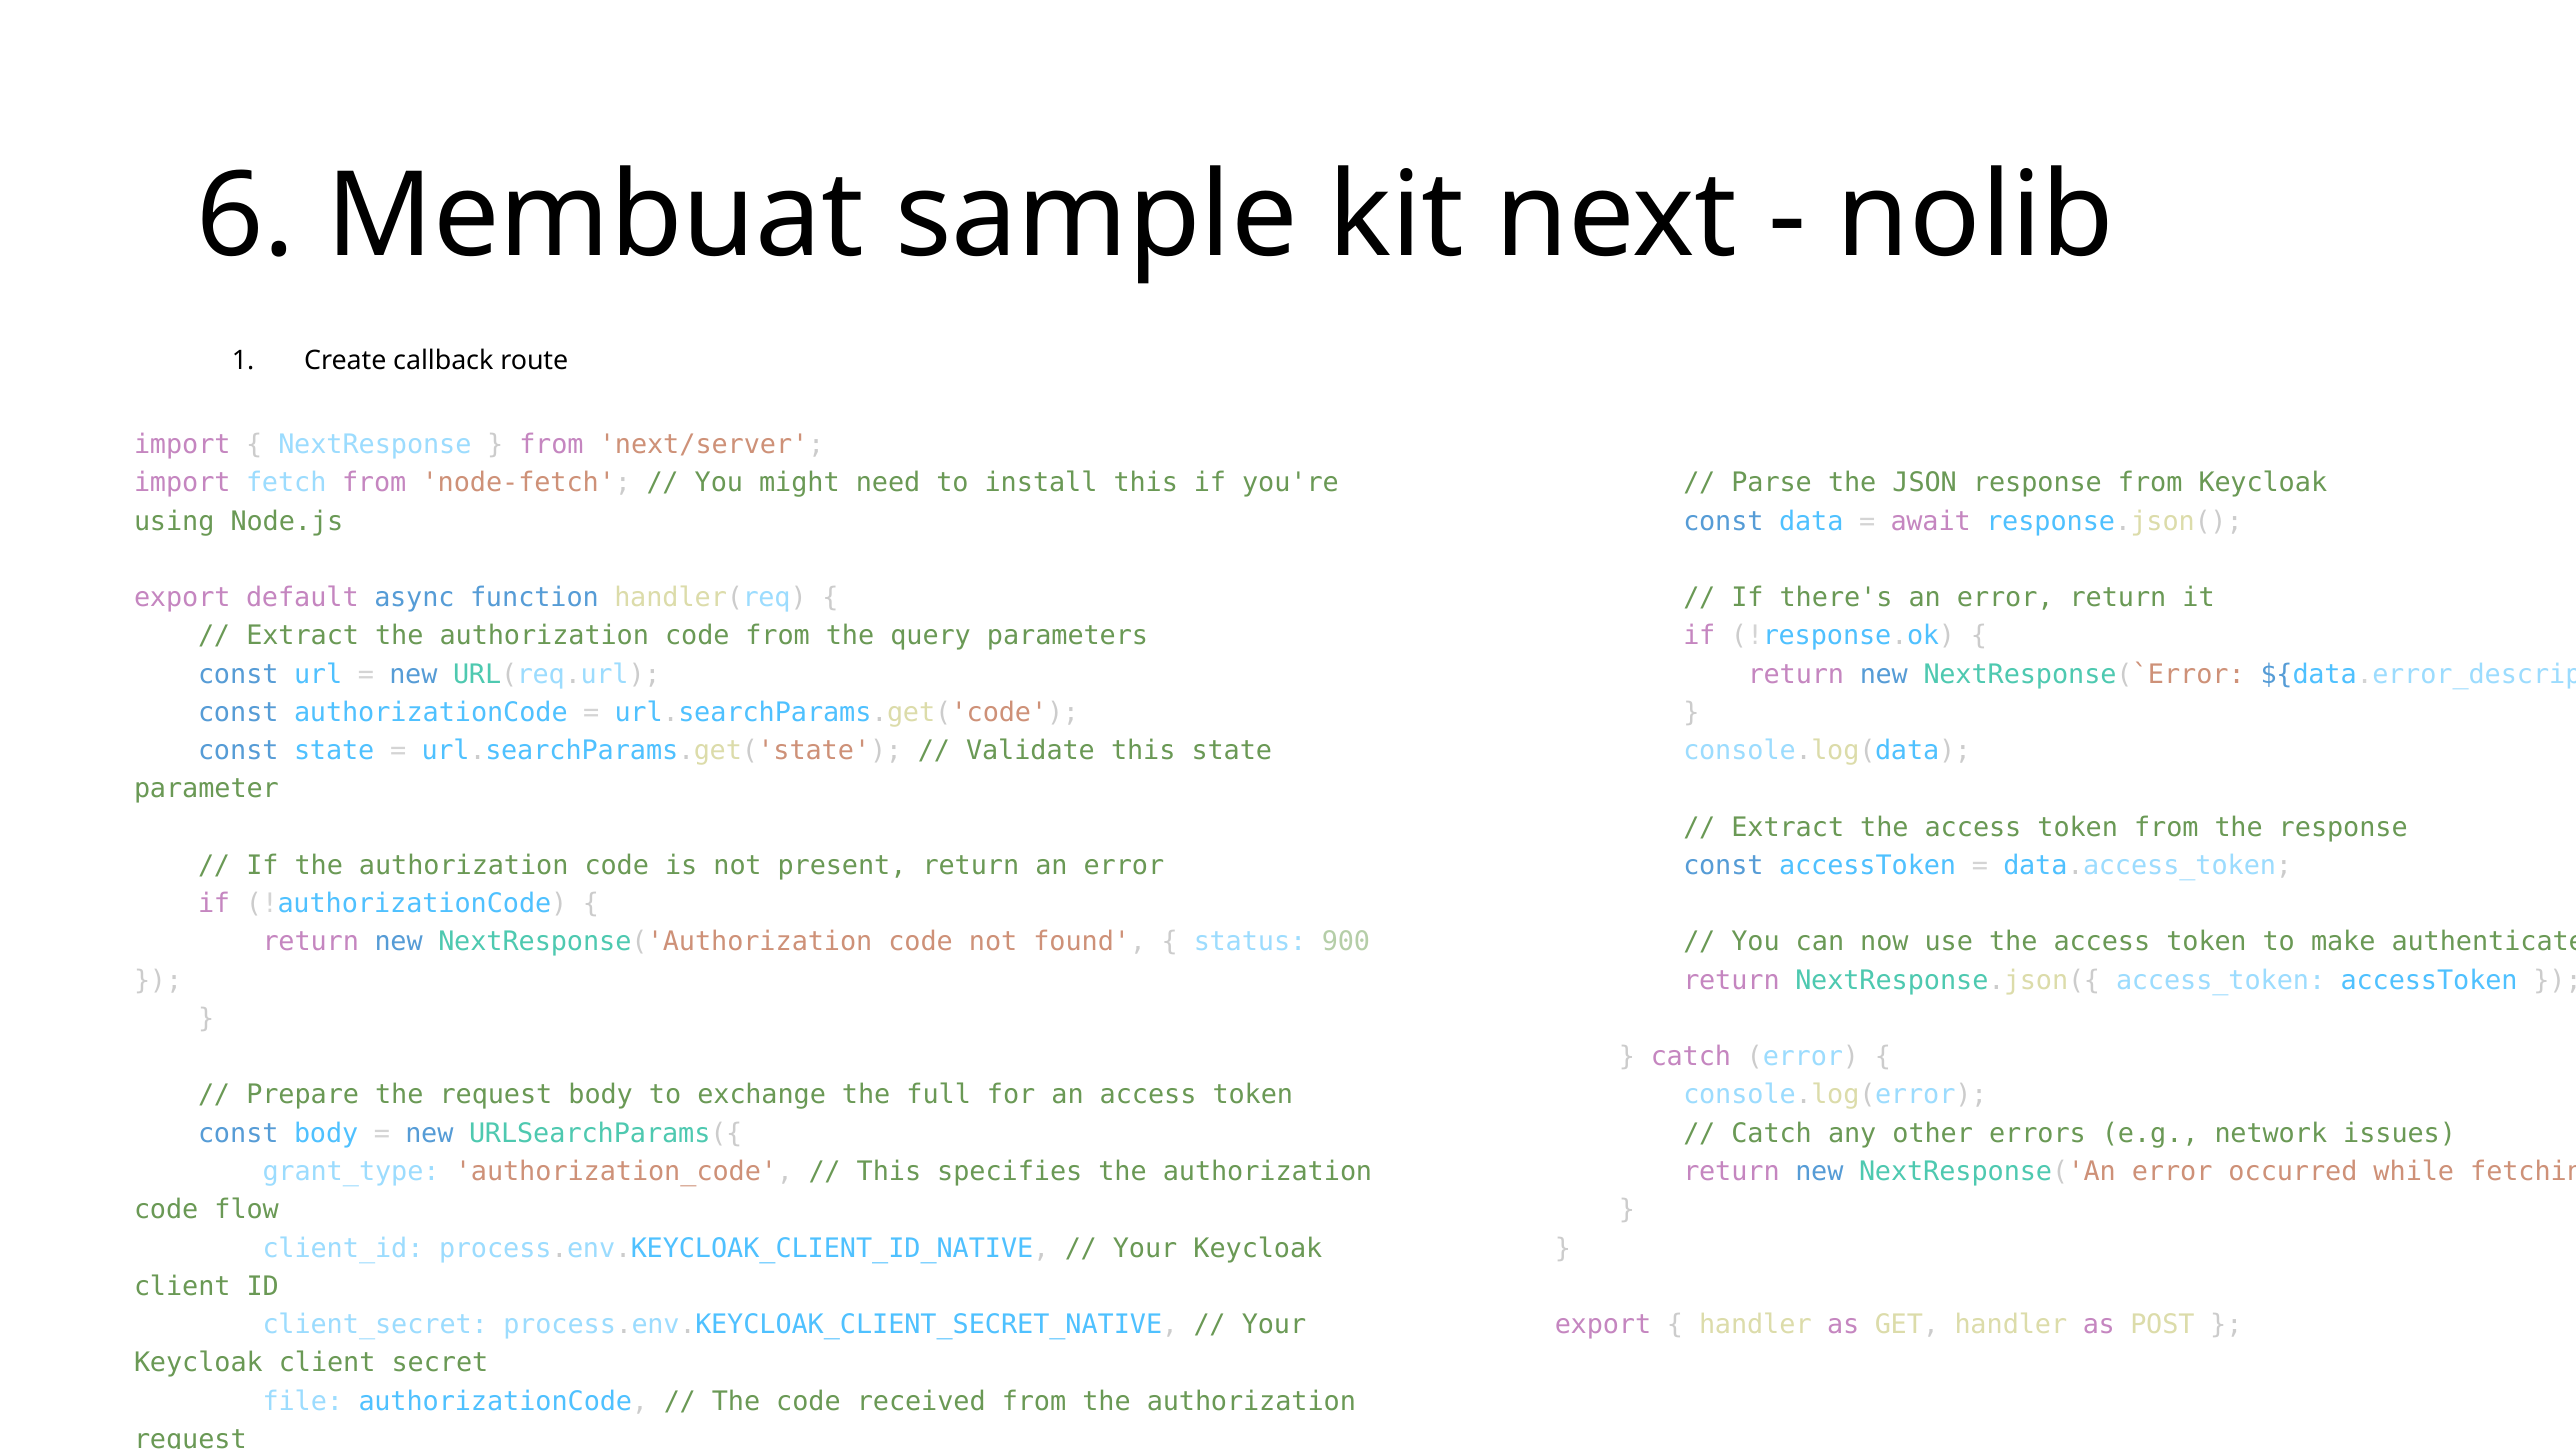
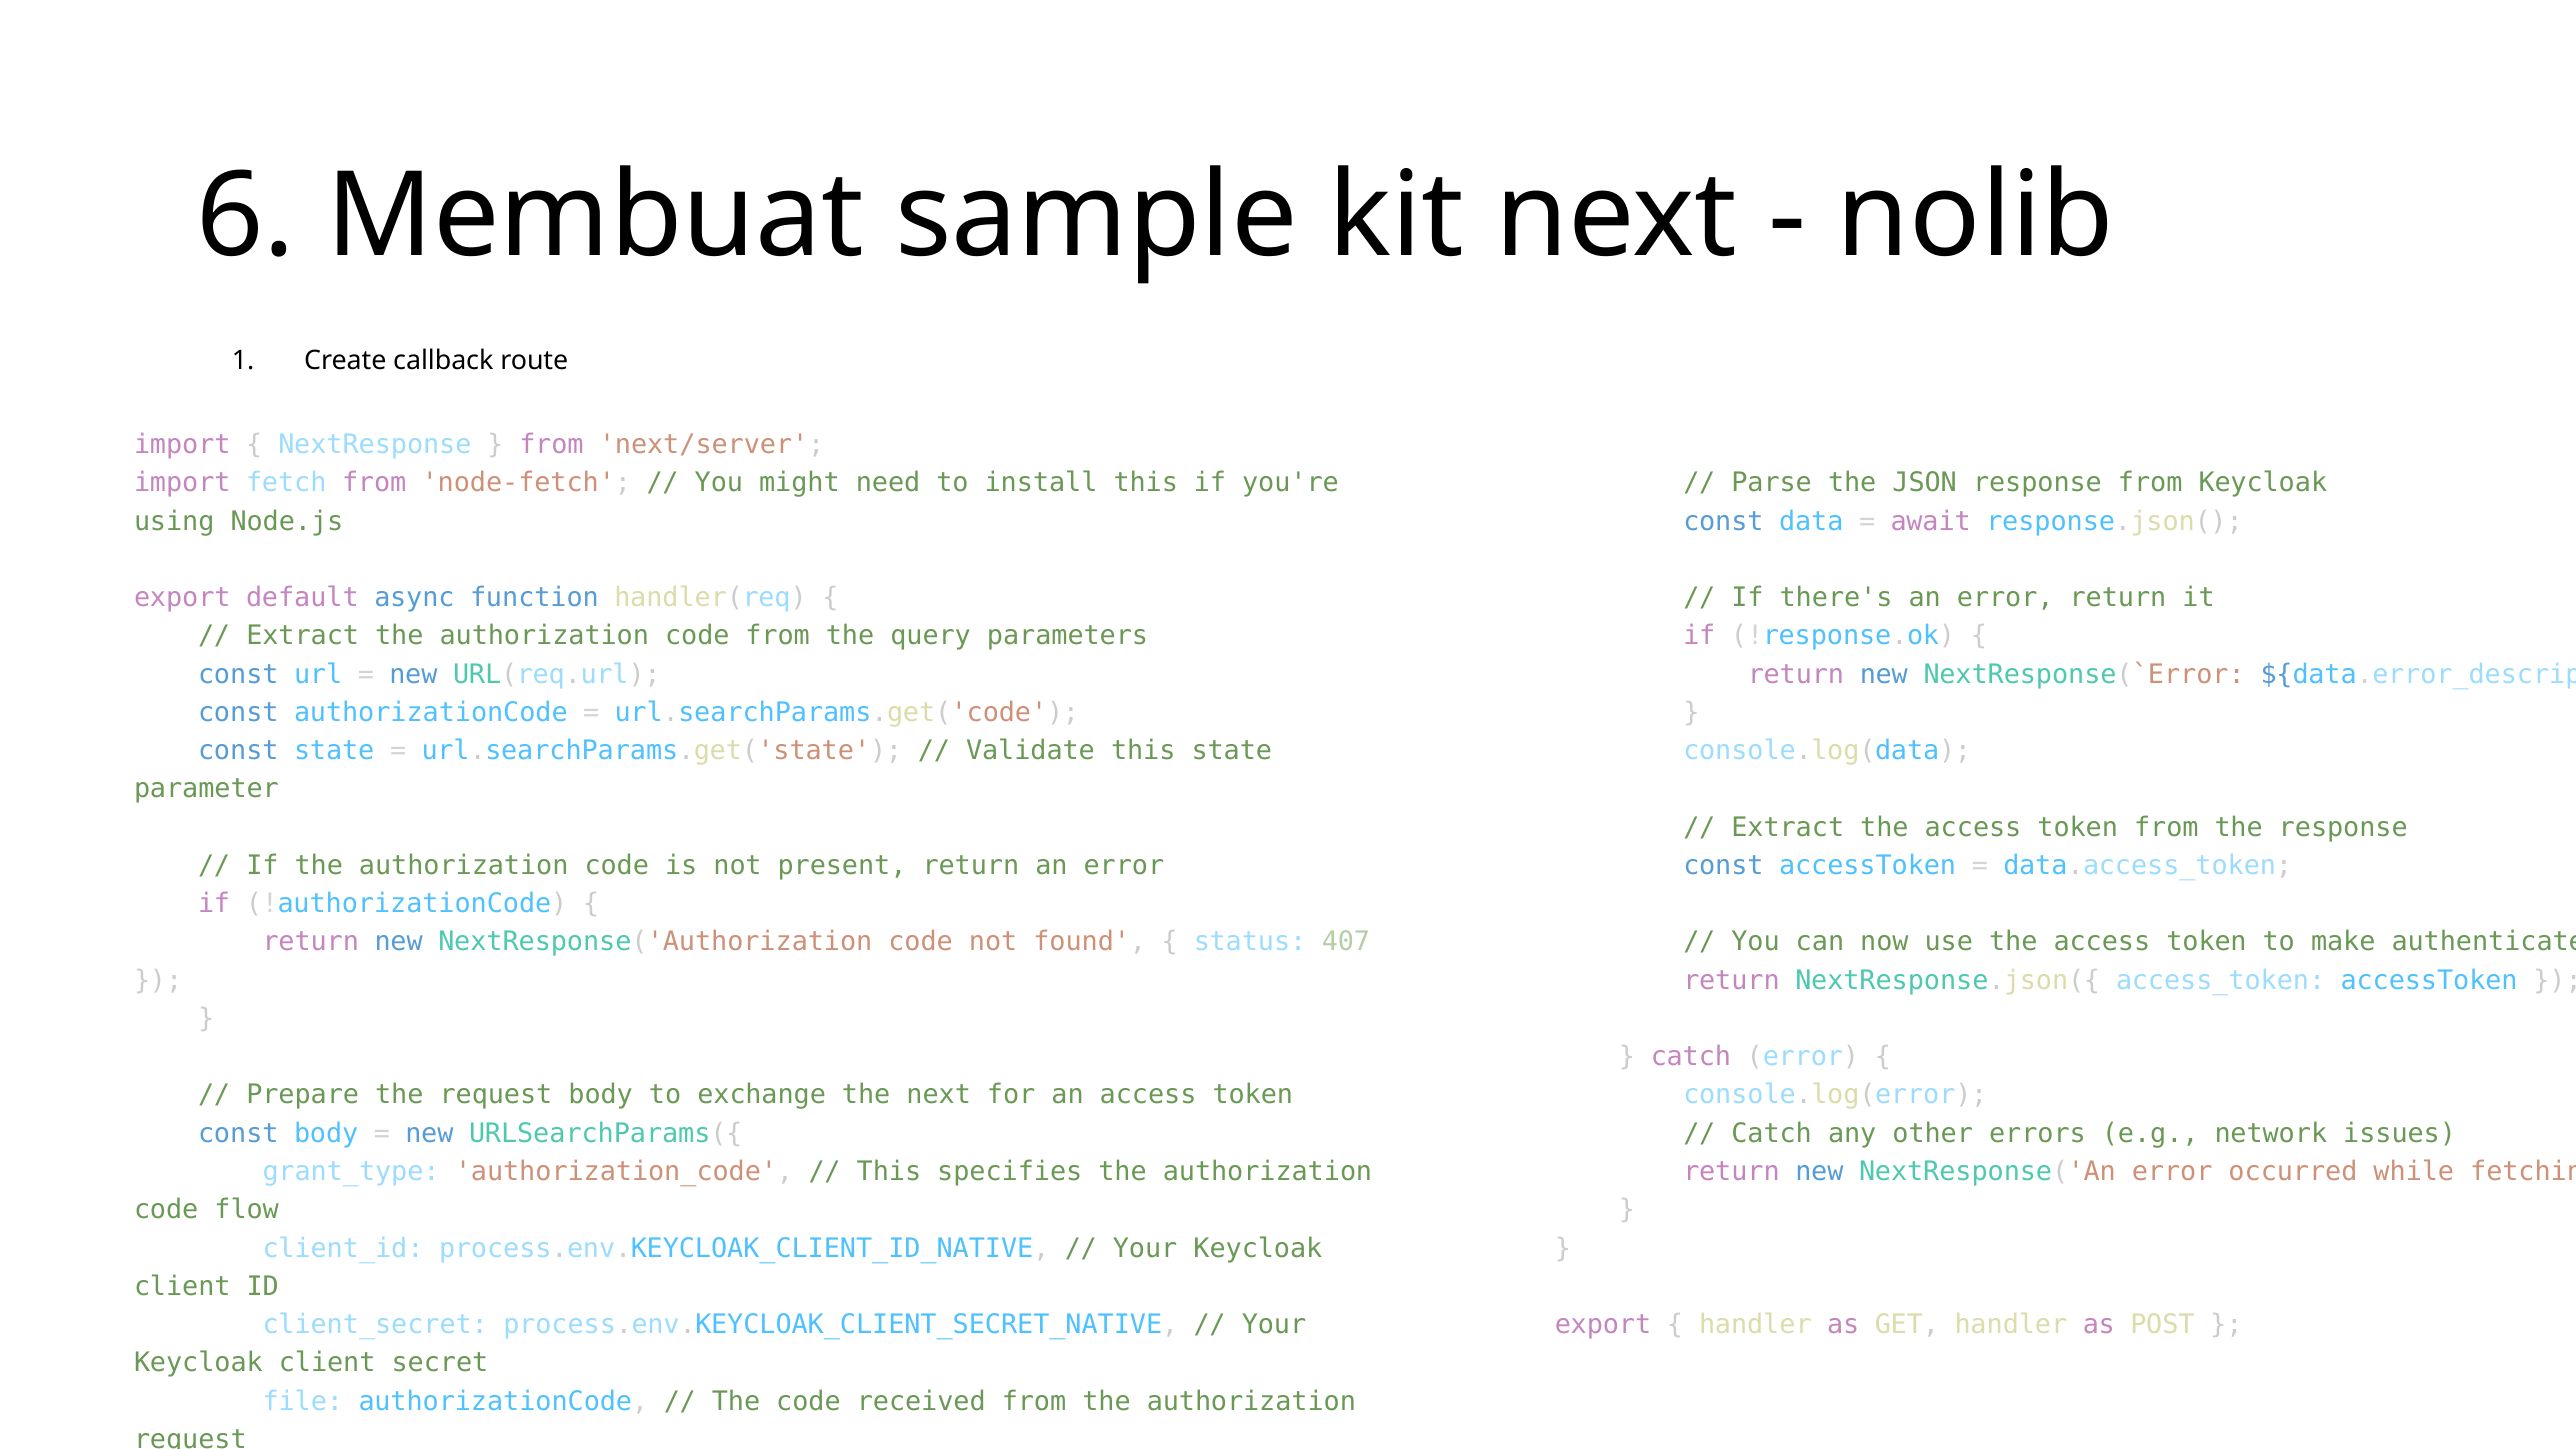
900: 900 -> 407
the full: full -> next
